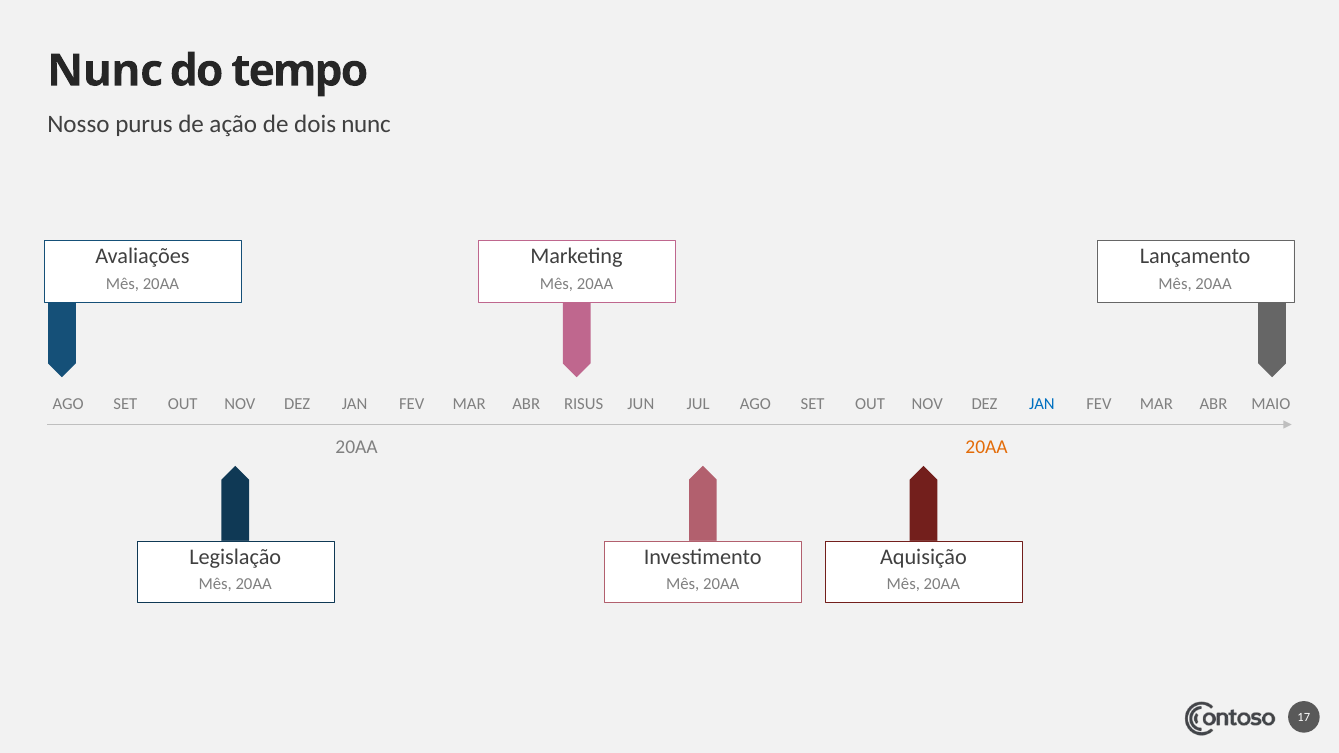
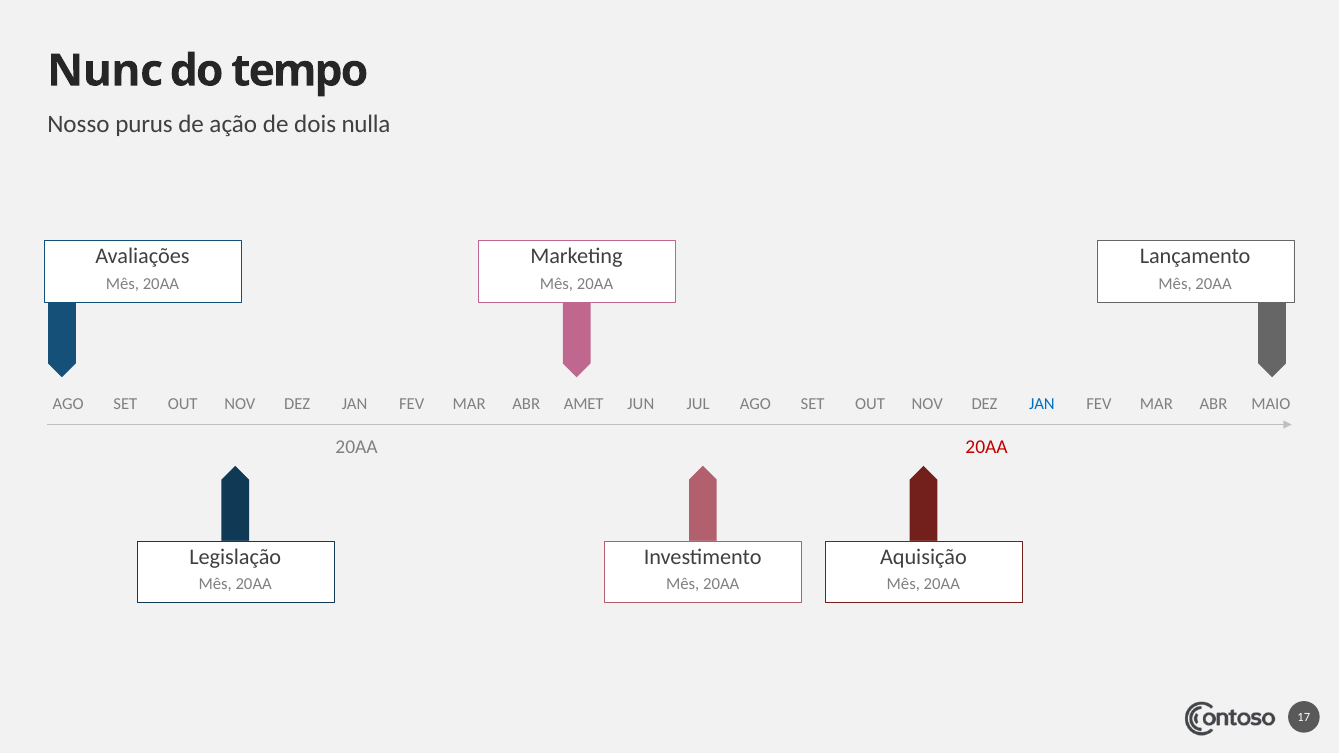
dois nunc: nunc -> nulla
RISUS: RISUS -> AMET
20AA at (987, 447) colour: orange -> red
